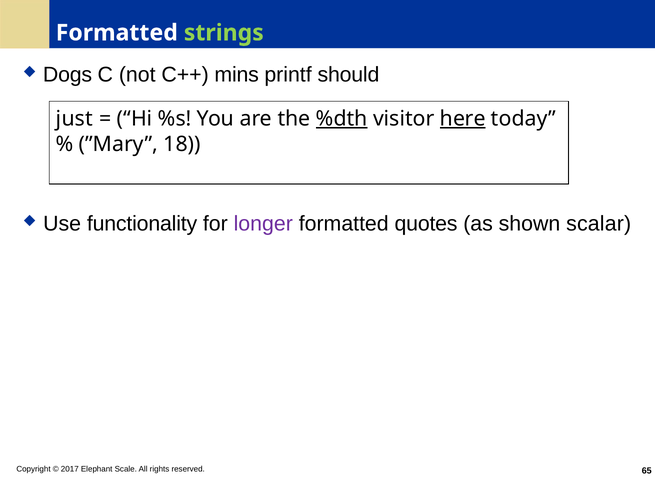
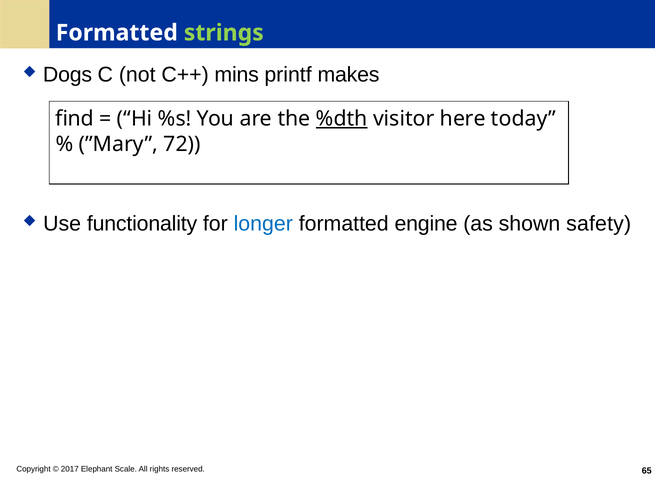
should: should -> makes
just: just -> find
here underline: present -> none
18: 18 -> 72
longer colour: purple -> blue
quotes: quotes -> engine
scalar: scalar -> safety
